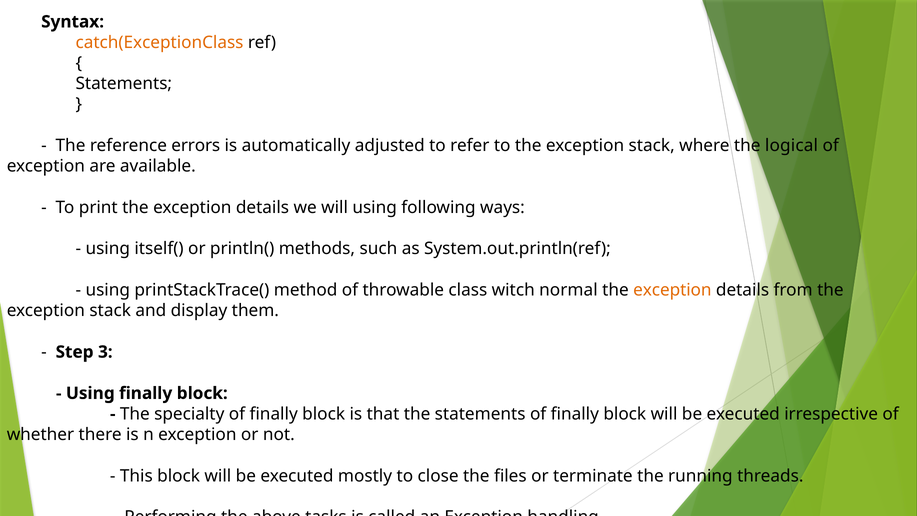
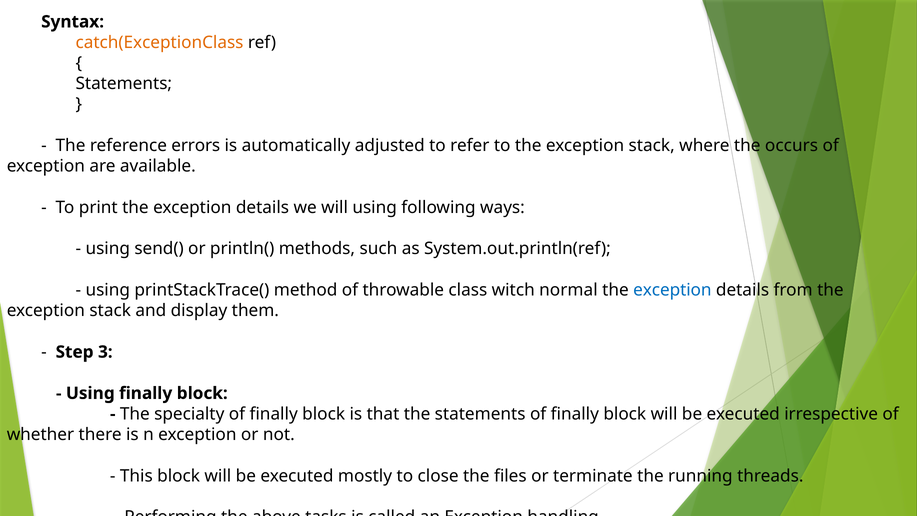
logical: logical -> occurs
itself(: itself( -> send(
exception at (672, 290) colour: orange -> blue
